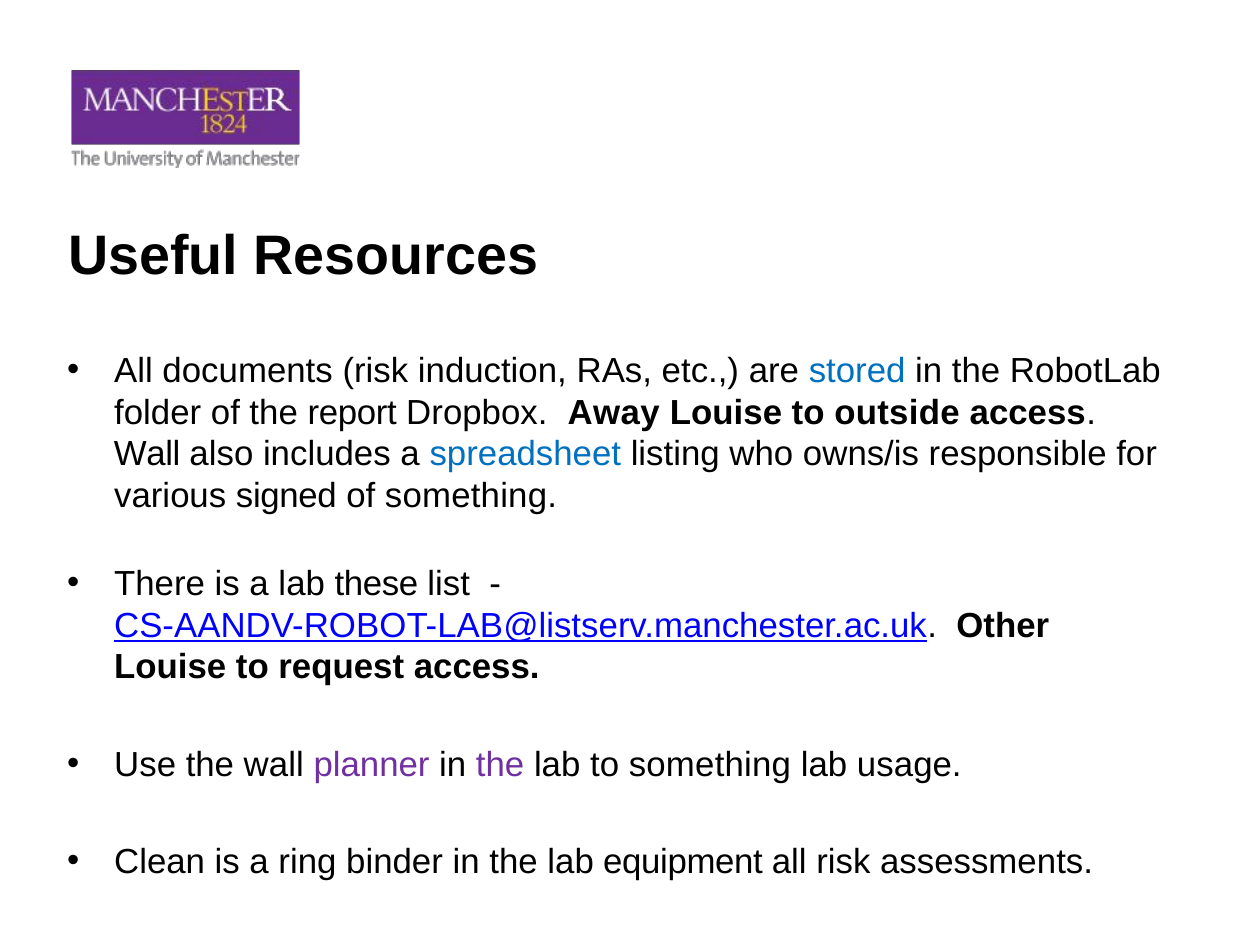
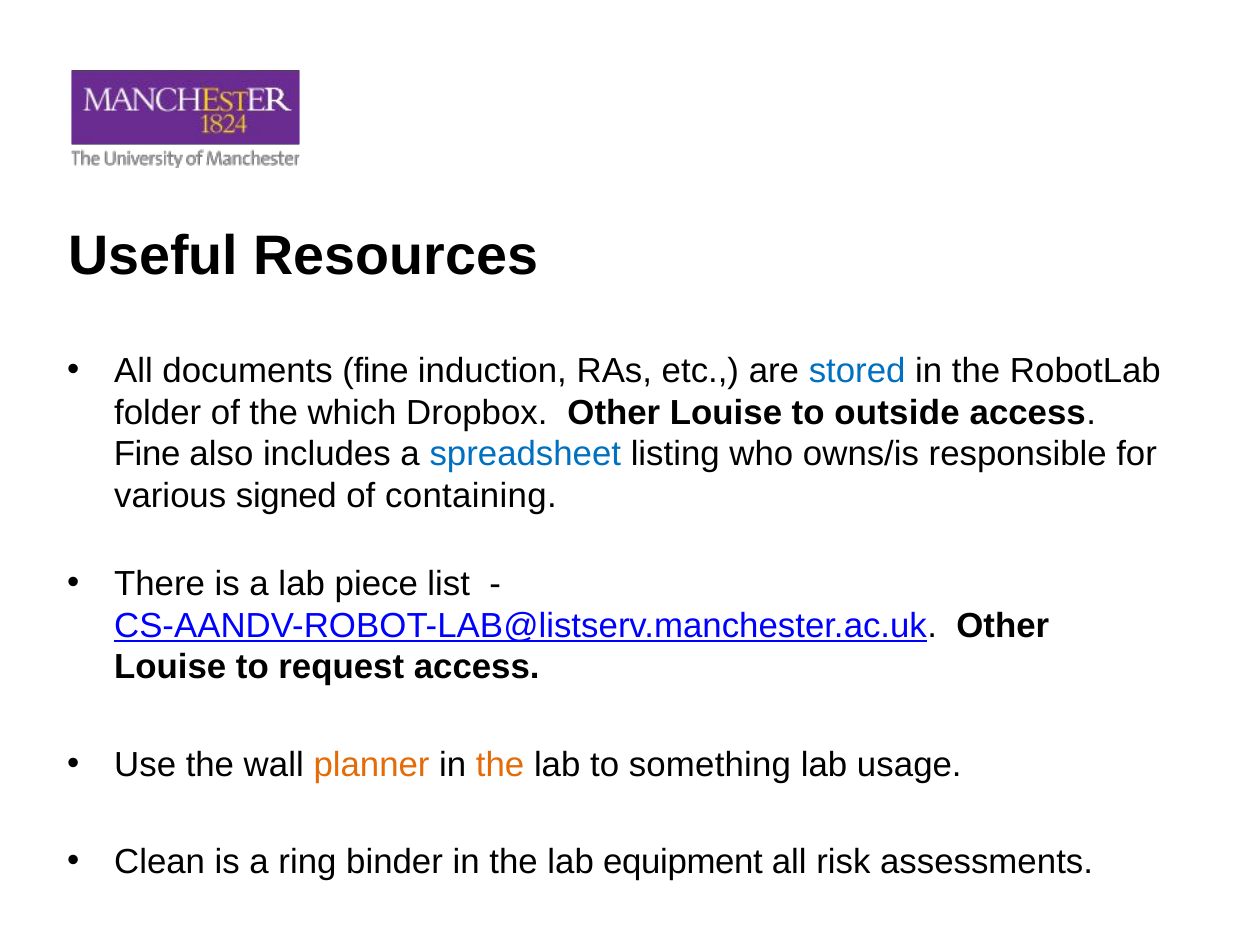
documents risk: risk -> fine
report: report -> which
Dropbox Away: Away -> Other
Wall at (147, 454): Wall -> Fine
of something: something -> containing
these: these -> piece
planner colour: purple -> orange
the at (500, 765) colour: purple -> orange
